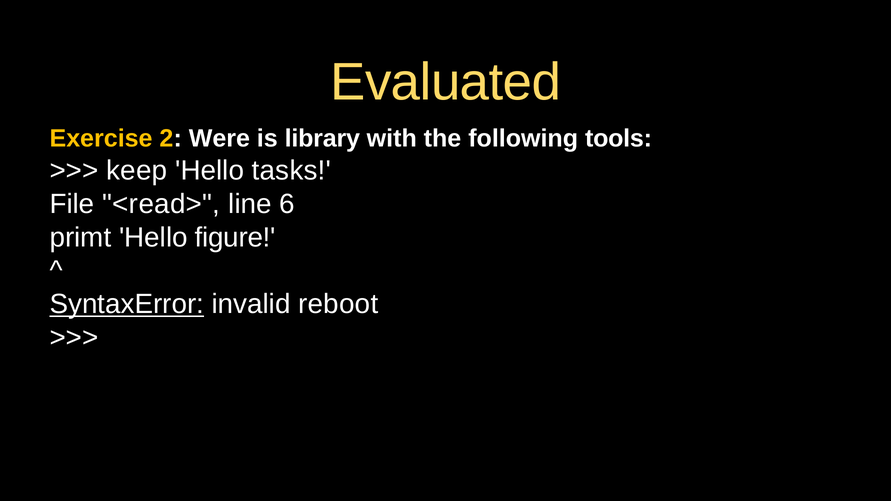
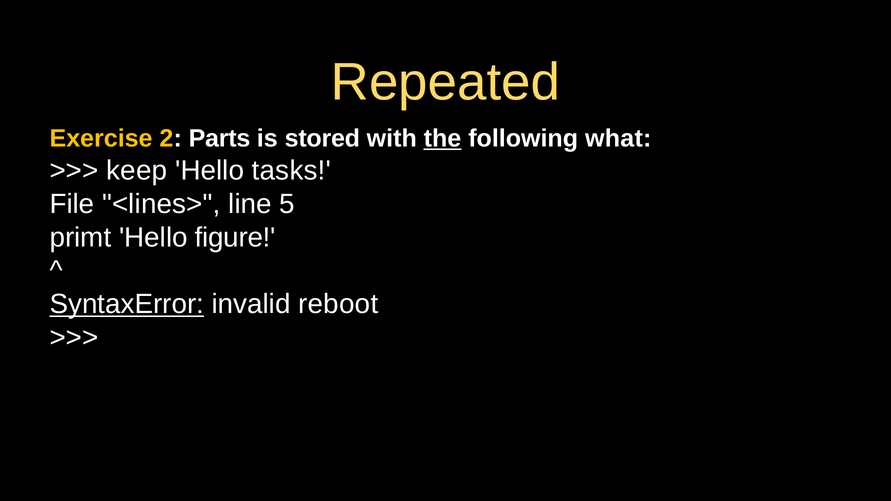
Evaluated: Evaluated -> Repeated
Were: Were -> Parts
library: library -> stored
the underline: none -> present
tools: tools -> what
<read>: <read> -> <lines>
6: 6 -> 5
